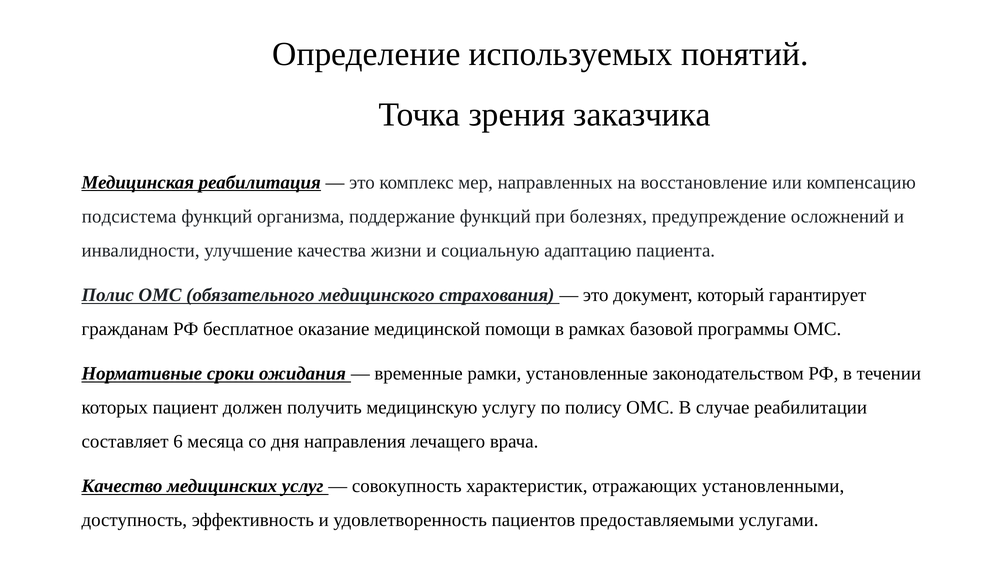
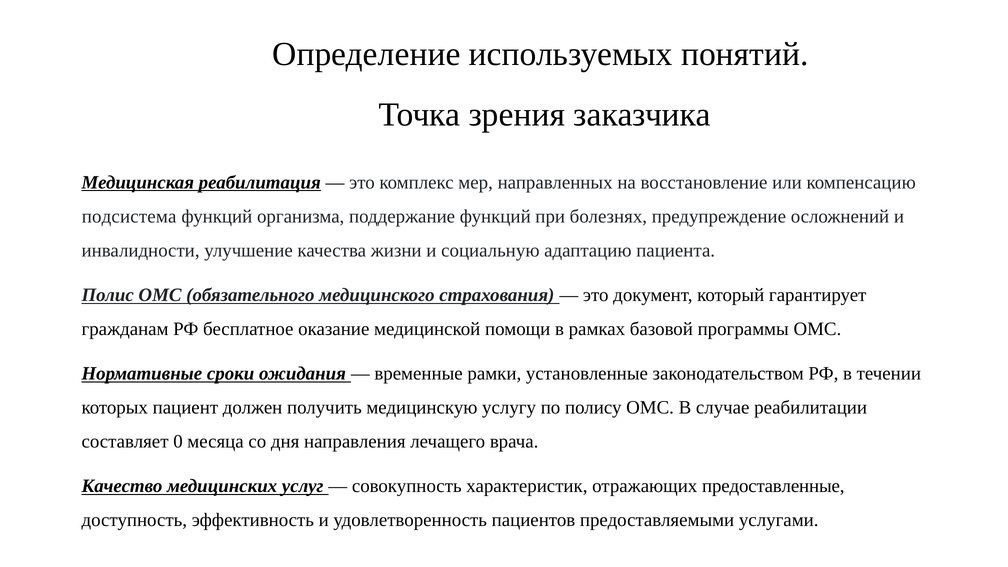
6: 6 -> 0
установленными: установленными -> предоставленные
